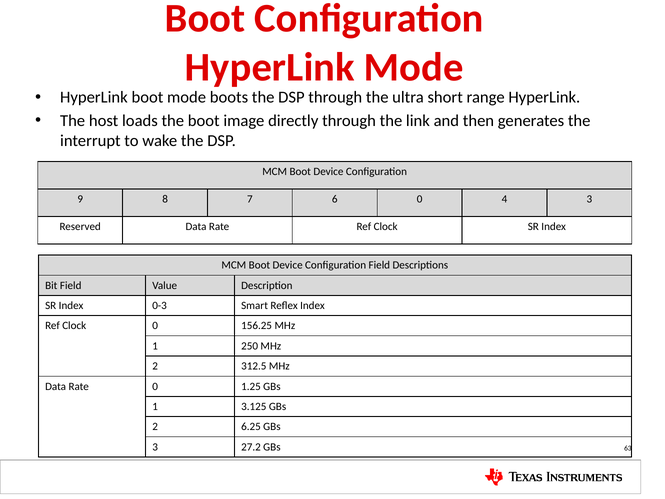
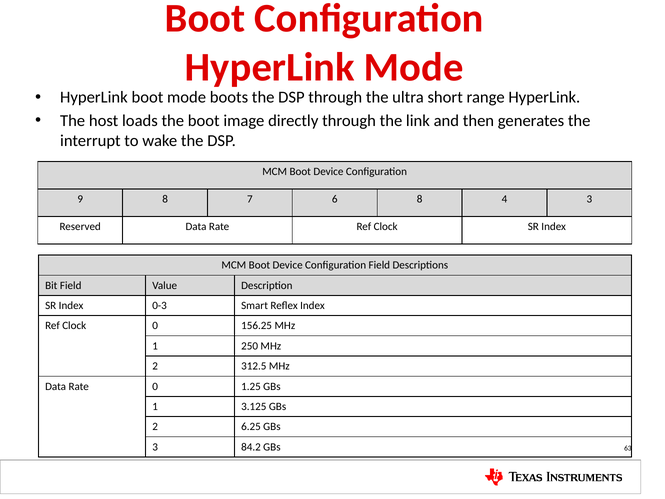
6 0: 0 -> 8
27.2: 27.2 -> 84.2
